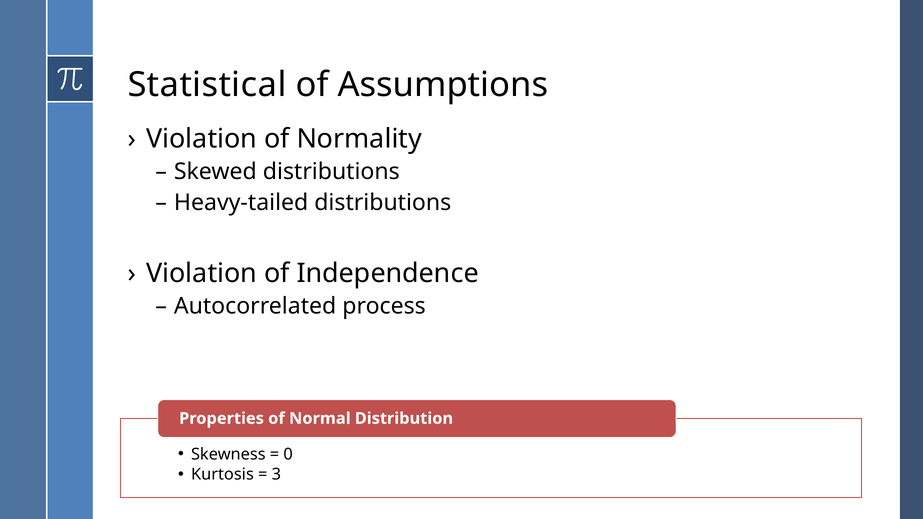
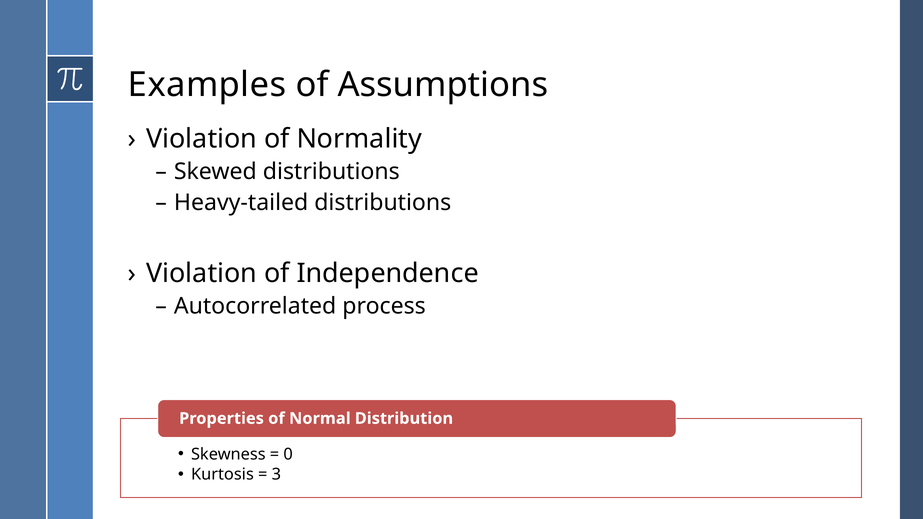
Statistical: Statistical -> Examples
